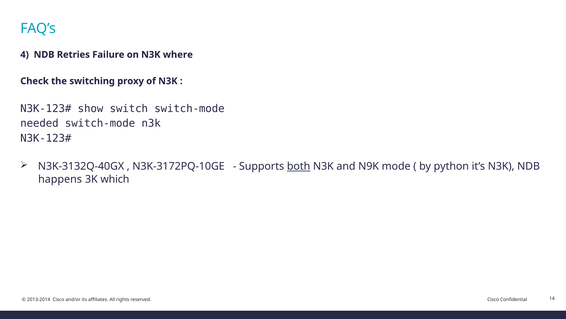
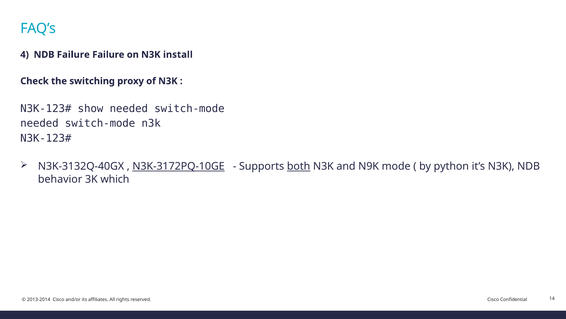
NDB Retries: Retries -> Failure
where: where -> install
show switch: switch -> needed
N3K-3172PQ-10GE underline: none -> present
happens: happens -> behavior
